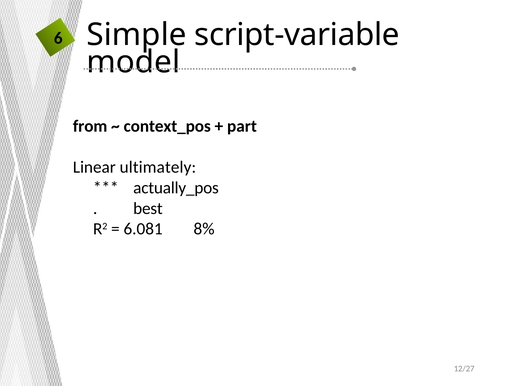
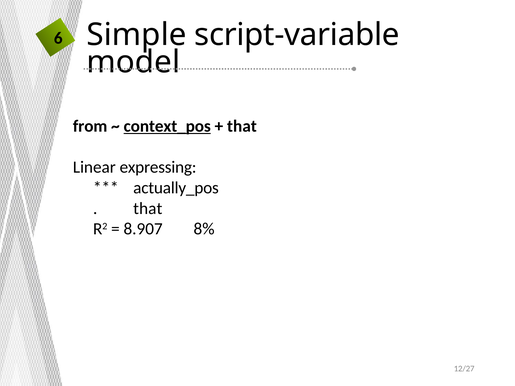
context_pos underline: none -> present
part at (242, 126): part -> that
ultimately: ultimately -> expressing
best at (148, 209): best -> that
6.081: 6.081 -> 8.907
